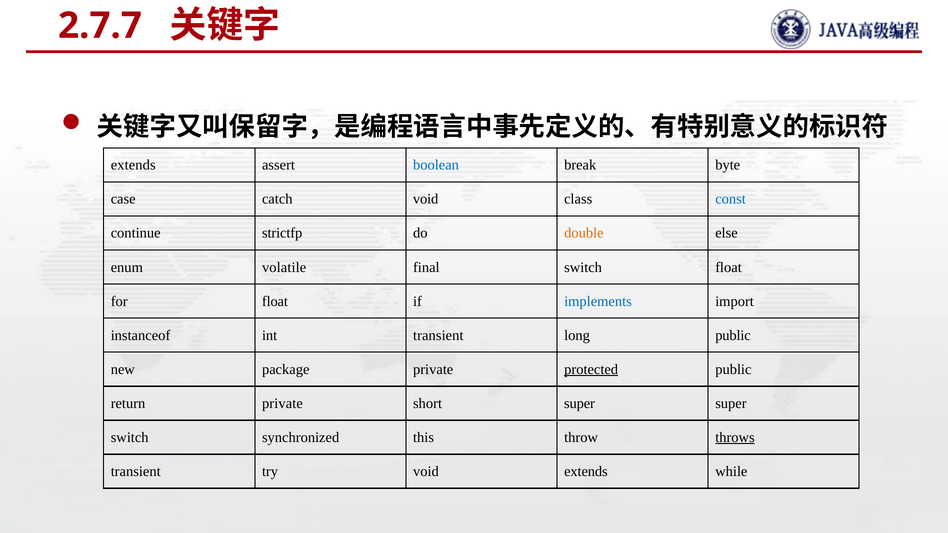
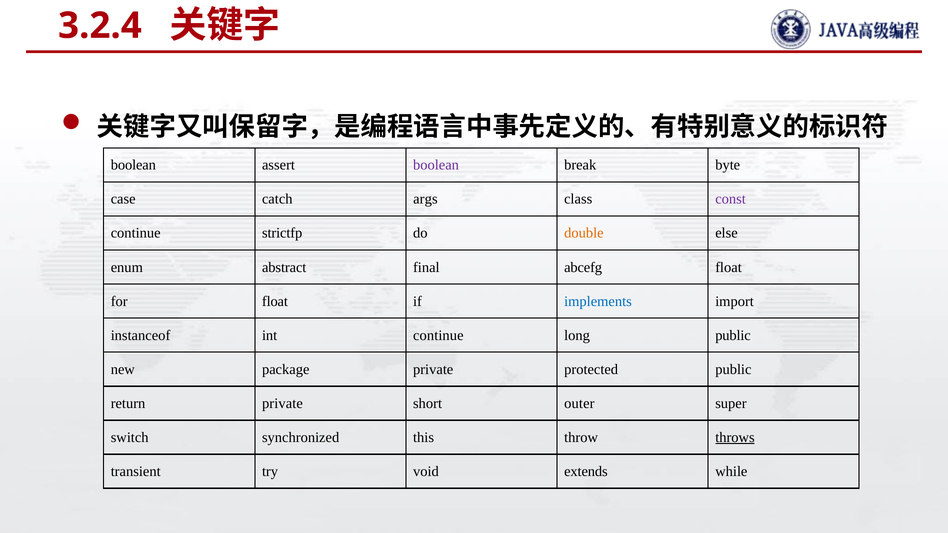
2.7.7: 2.7.7 -> 3.2.4
extends at (133, 165): extends -> boolean
boolean at (436, 165) colour: blue -> purple
catch void: void -> args
const colour: blue -> purple
volatile: volatile -> abstract
final switch: switch -> abcefg
int transient: transient -> continue
protected underline: present -> none
short super: super -> outer
